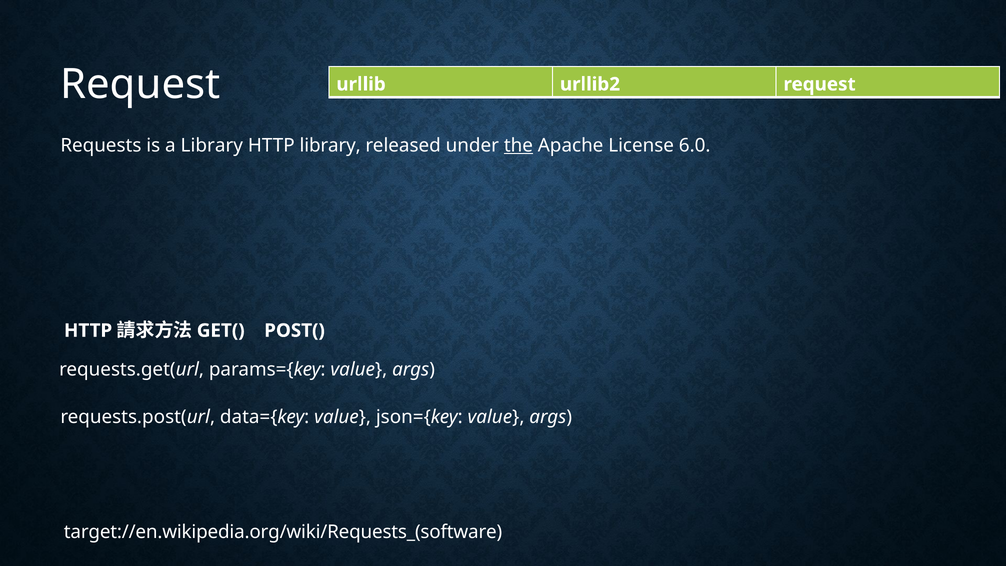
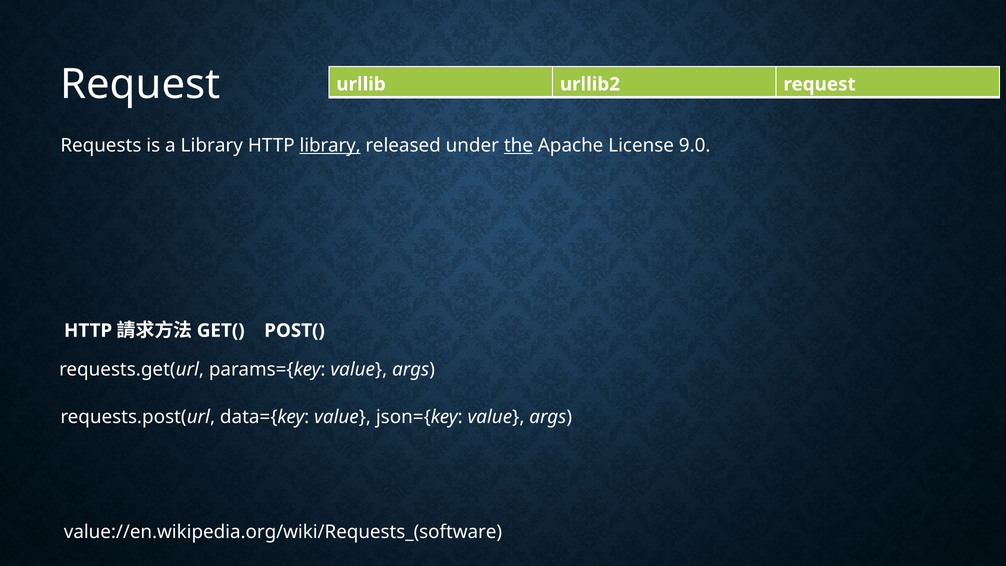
library at (330, 145) underline: none -> present
6.0: 6.0 -> 9.0
target://en.wikipedia.org/wiki/Requests_(software: target://en.wikipedia.org/wiki/Requests_(software -> value://en.wikipedia.org/wiki/Requests_(software
